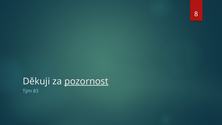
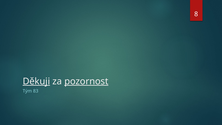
Děkuji underline: none -> present
